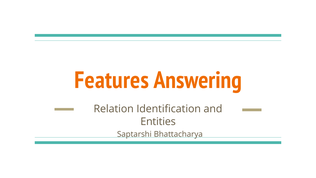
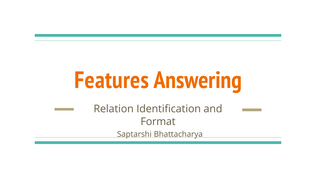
Entities: Entities -> Format
